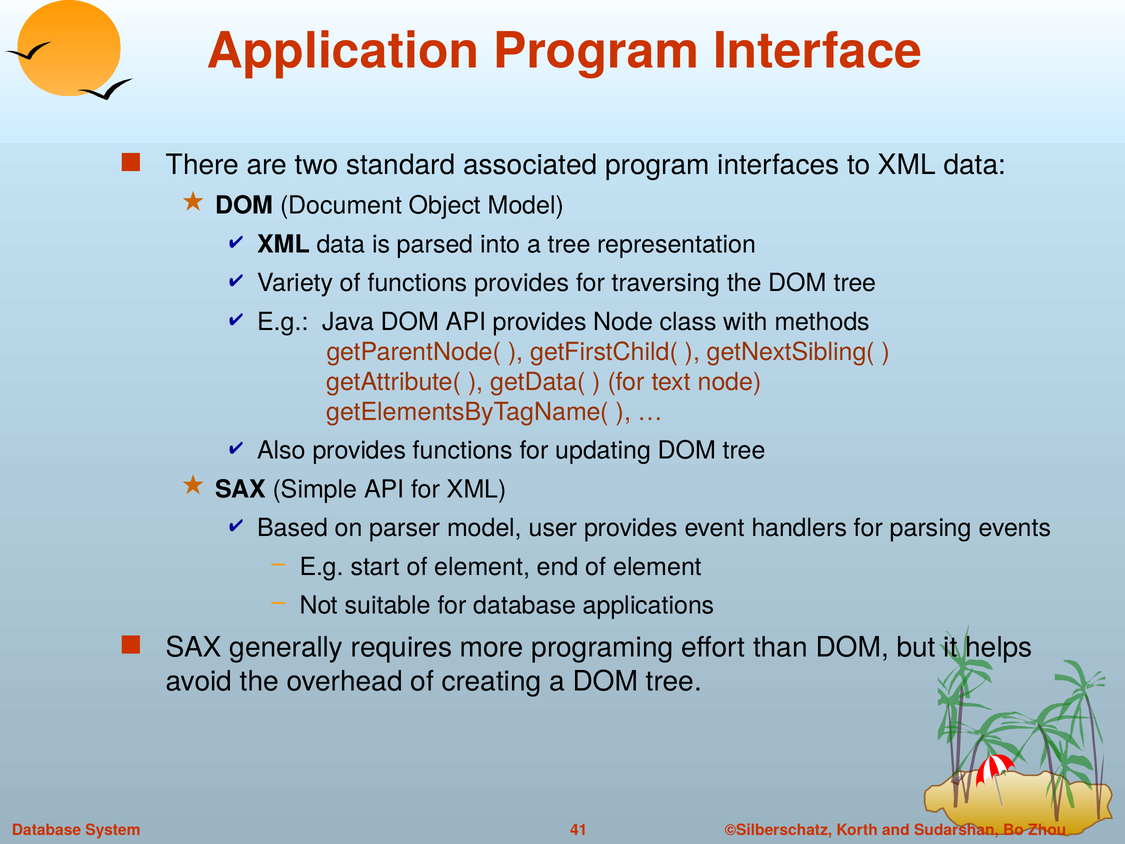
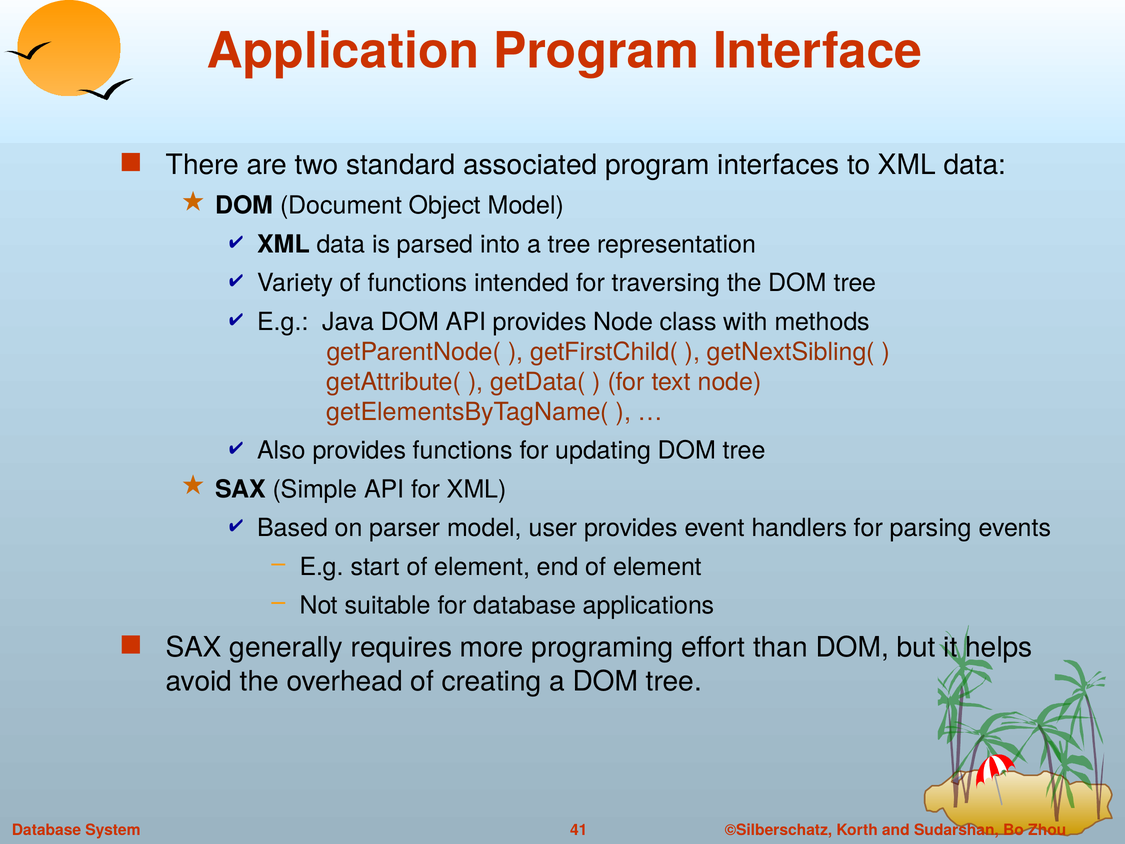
functions provides: provides -> intended
